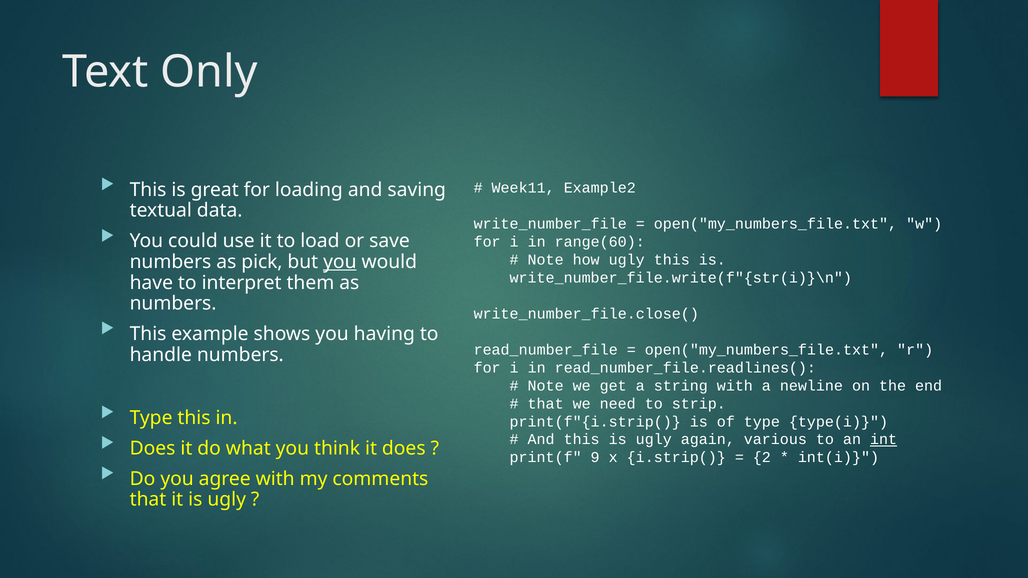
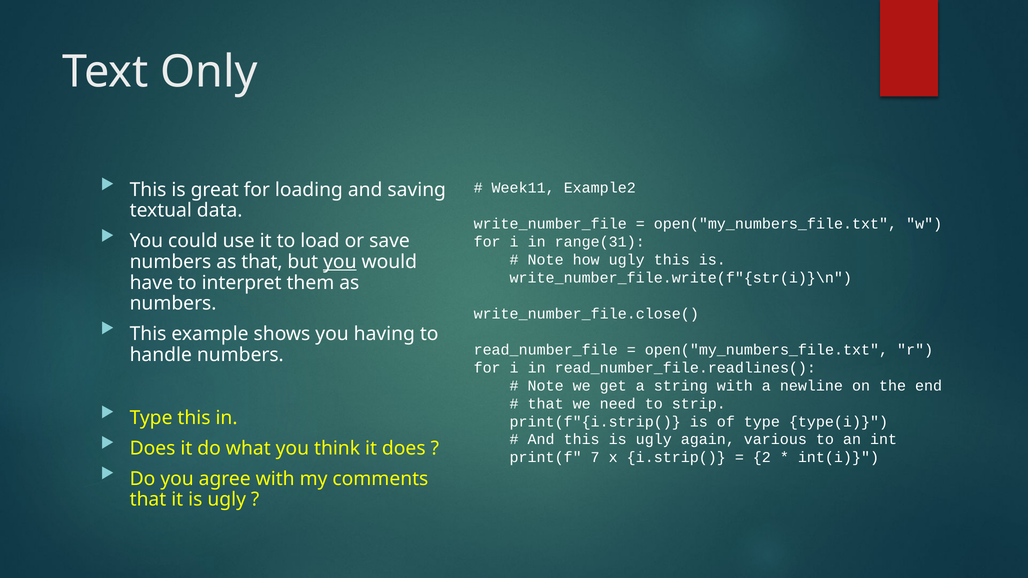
range(60: range(60 -> range(31
as pick: pick -> that
int underline: present -> none
9: 9 -> 7
